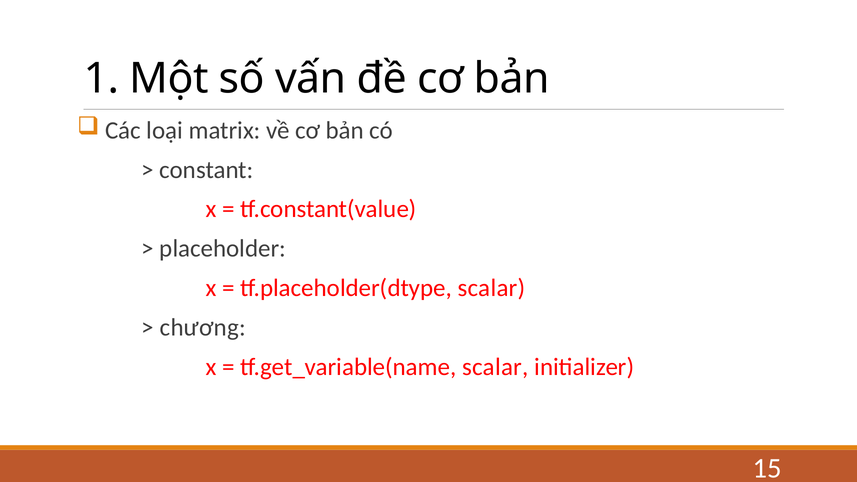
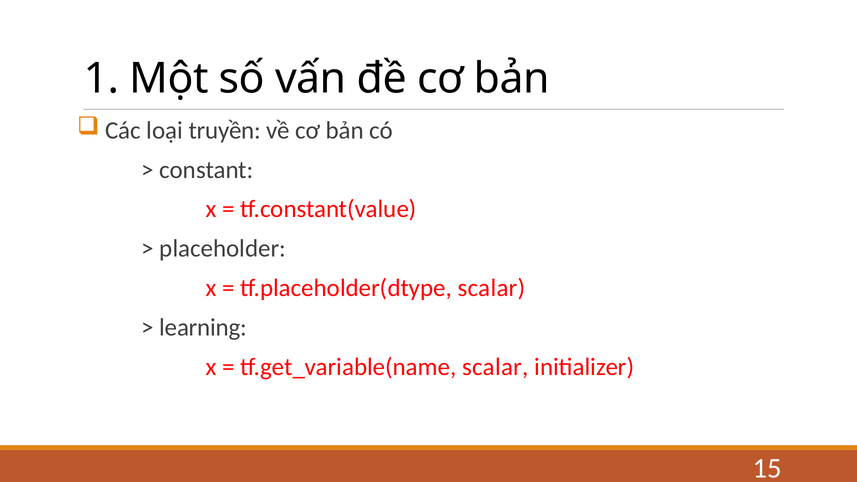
matrix: matrix -> truyền
chương: chương -> learning
